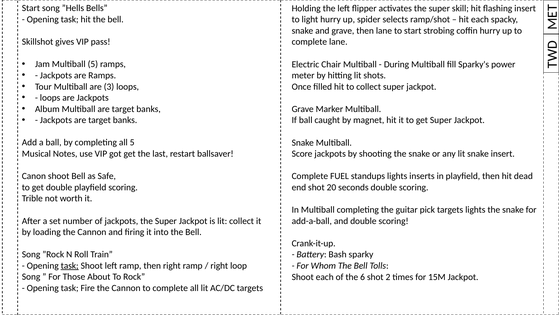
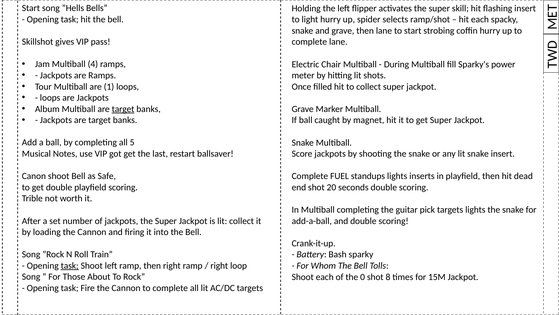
Multiball 5: 5 -> 4
3: 3 -> 1
target at (123, 109) underline: none -> present
6: 6 -> 0
2: 2 -> 8
